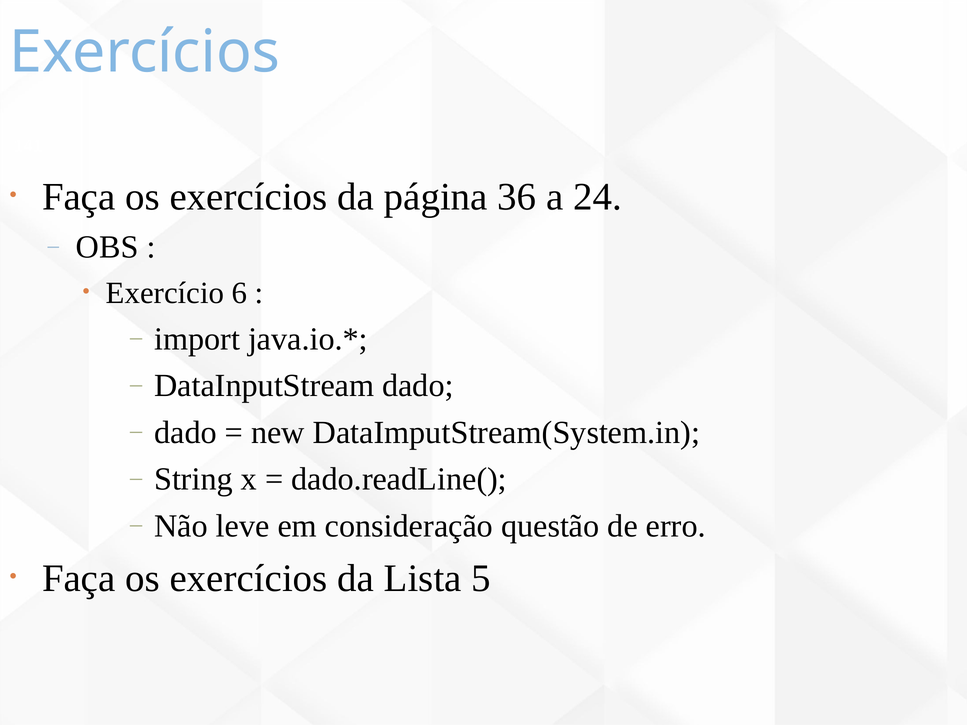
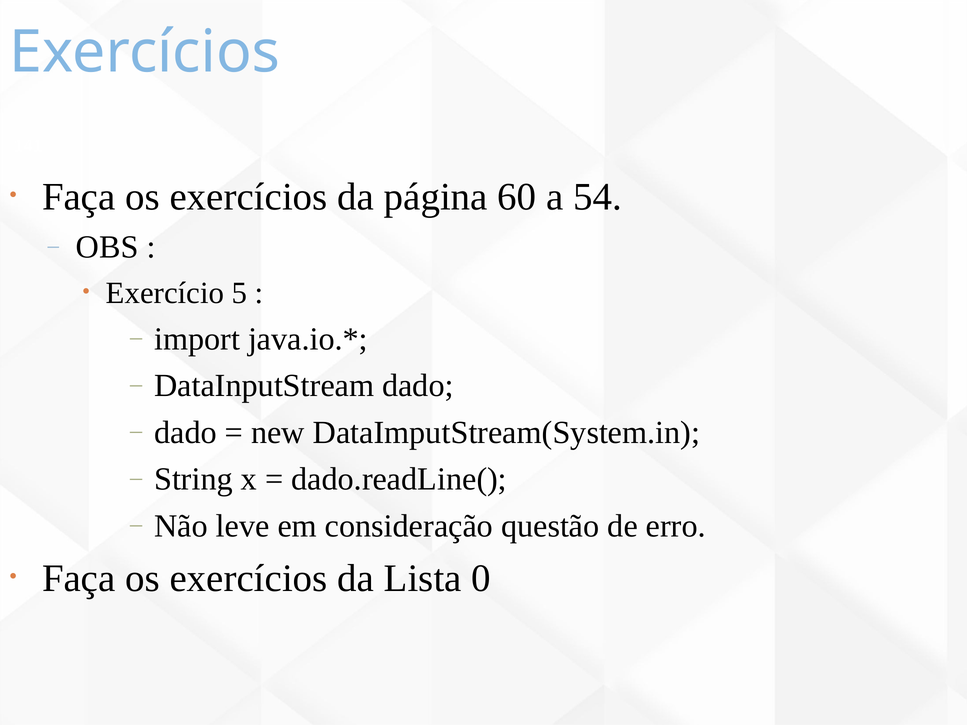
36: 36 -> 60
24: 24 -> 54
6: 6 -> 5
5: 5 -> 0
